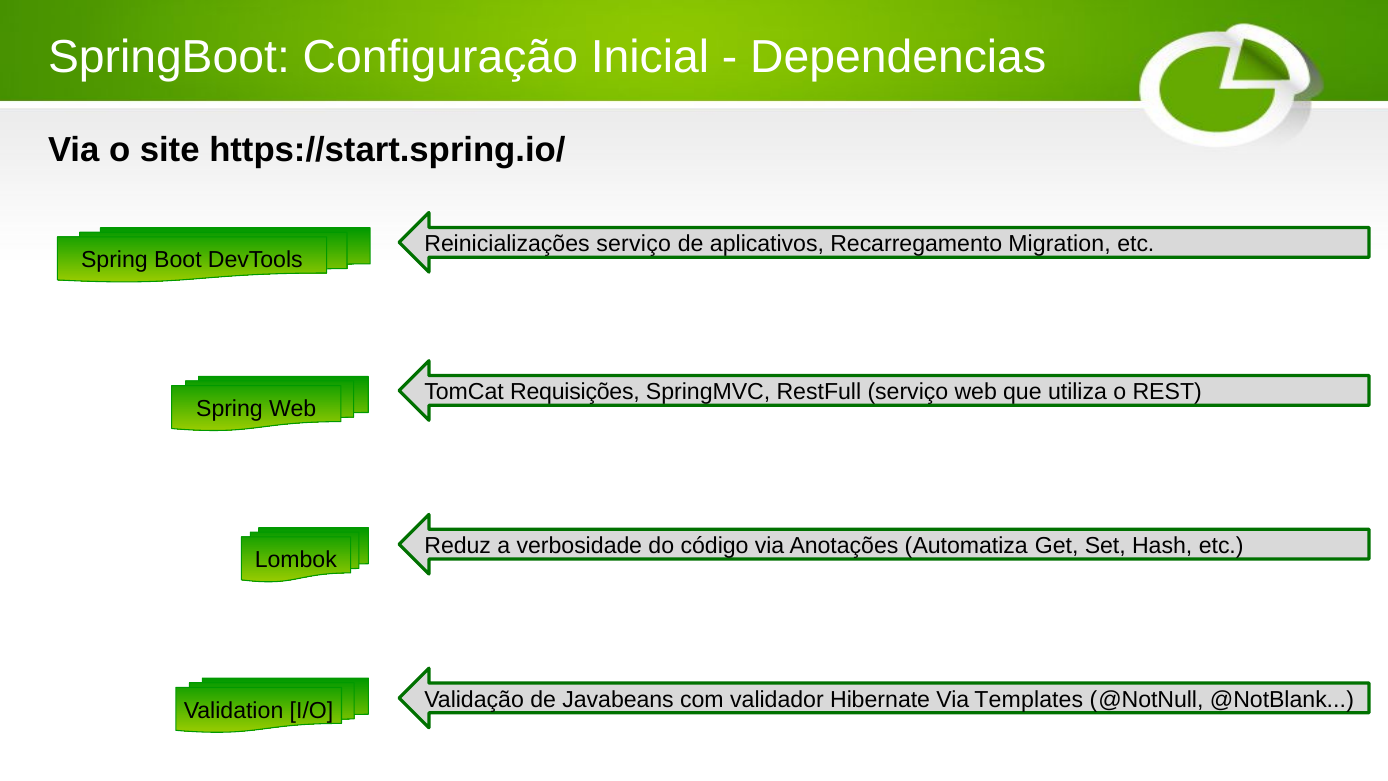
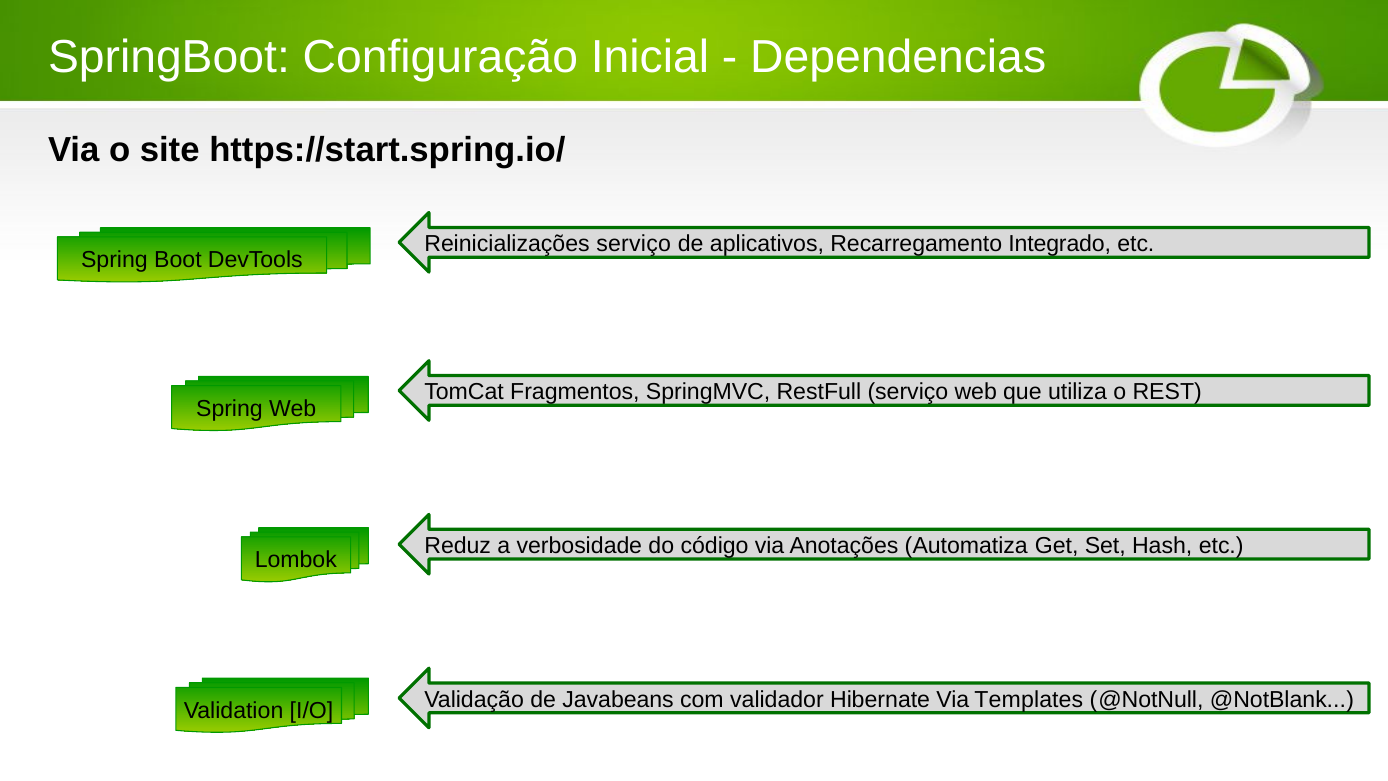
Migration: Migration -> Integrado
Requisições: Requisições -> Fragmentos
